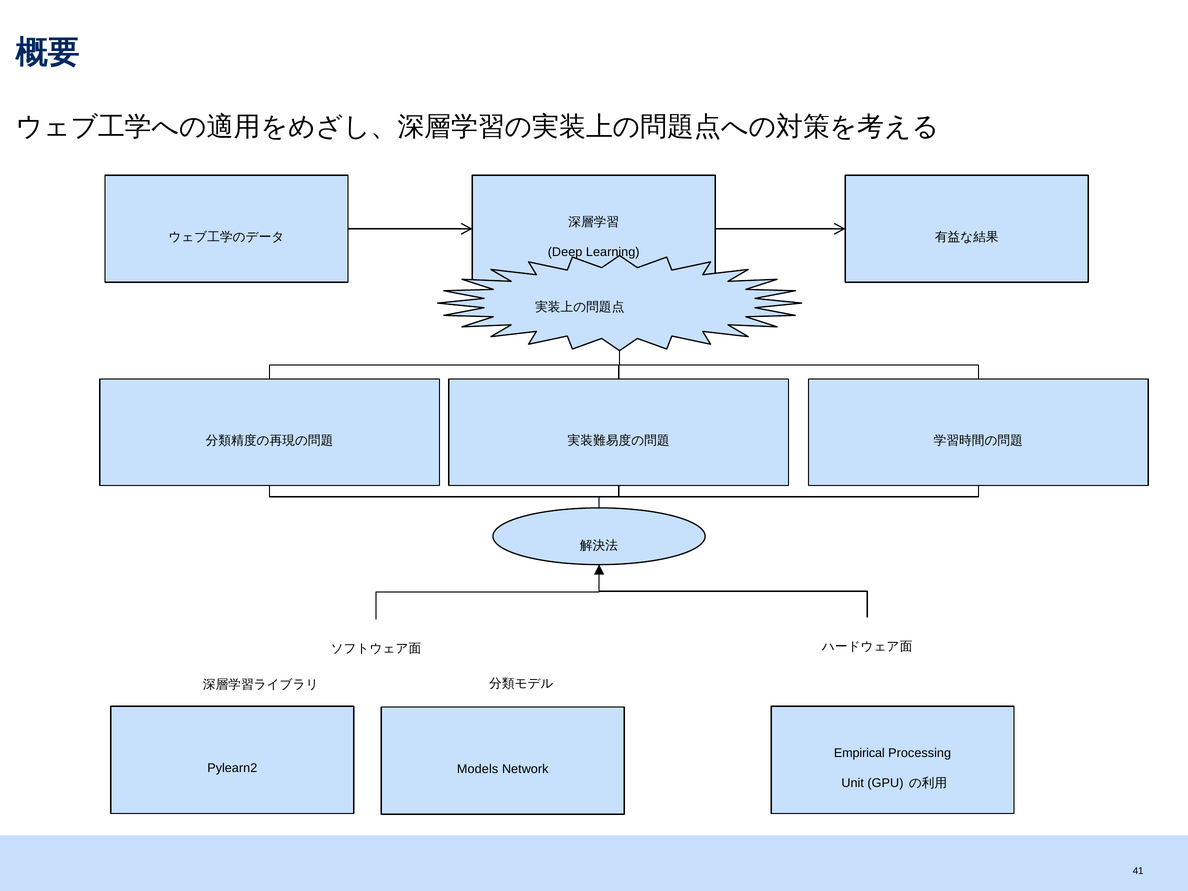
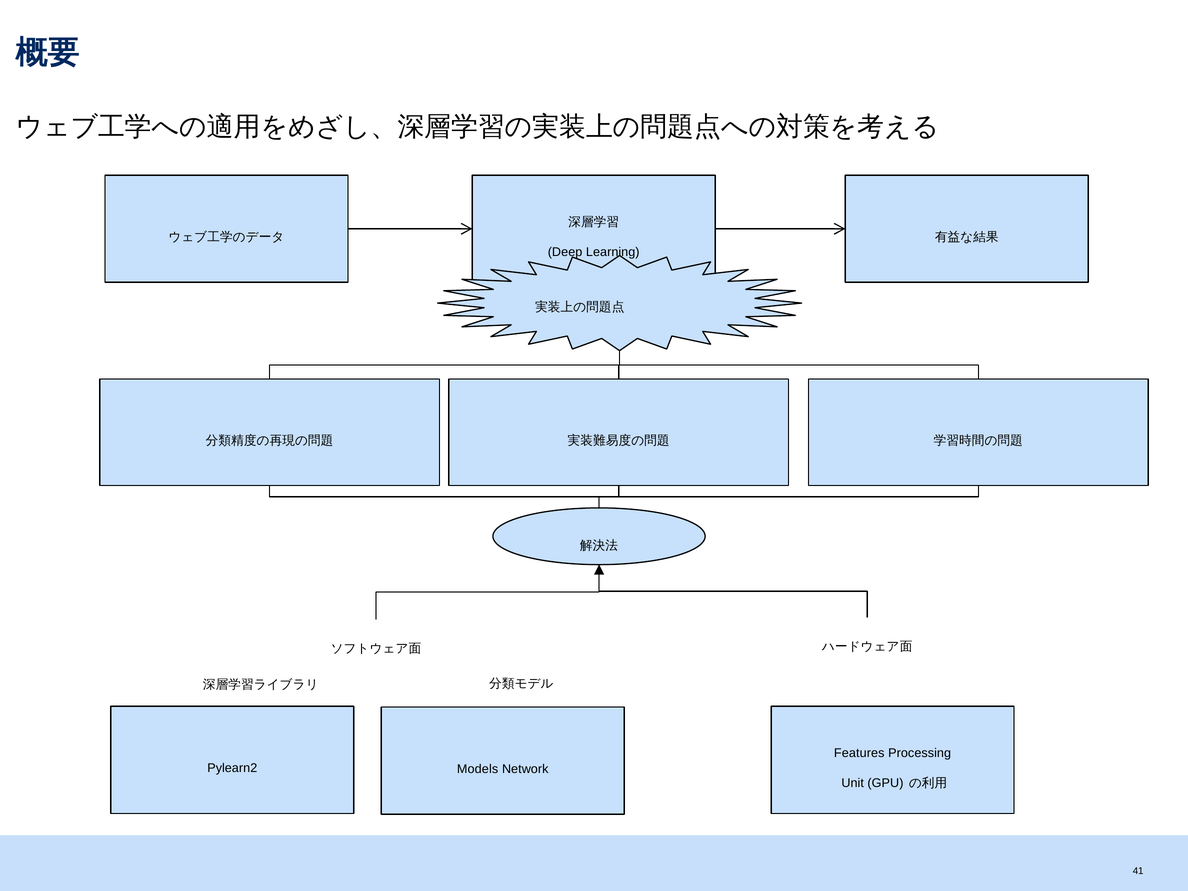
Empirical: Empirical -> Features
